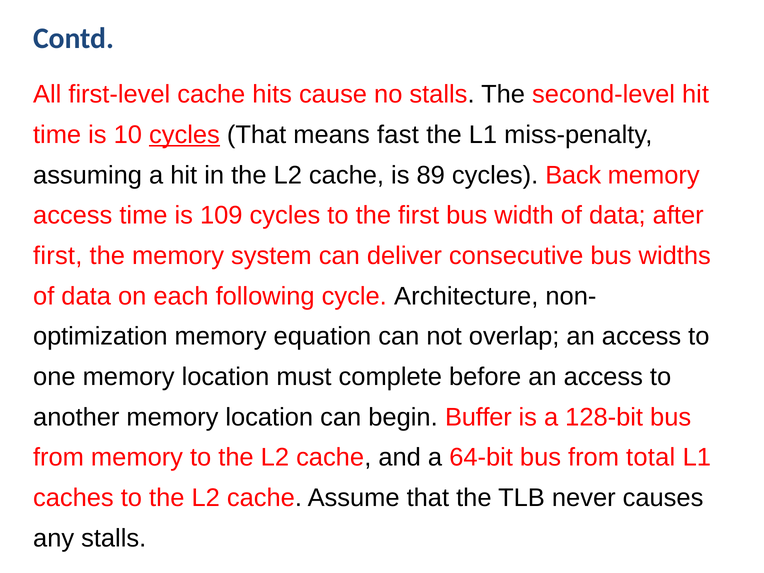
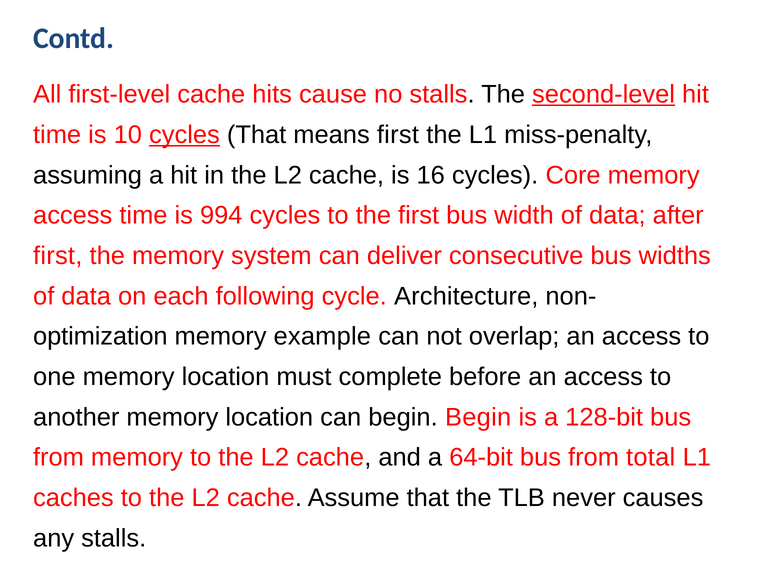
second-level underline: none -> present
means fast: fast -> first
89: 89 -> 16
Back: Back -> Core
109: 109 -> 994
equation: equation -> example
begin Buffer: Buffer -> Begin
